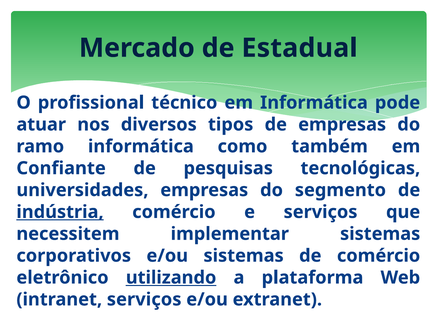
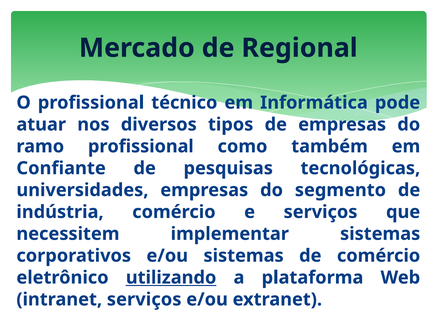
Estadual: Estadual -> Regional
ramo informática: informática -> profissional
indústria underline: present -> none
